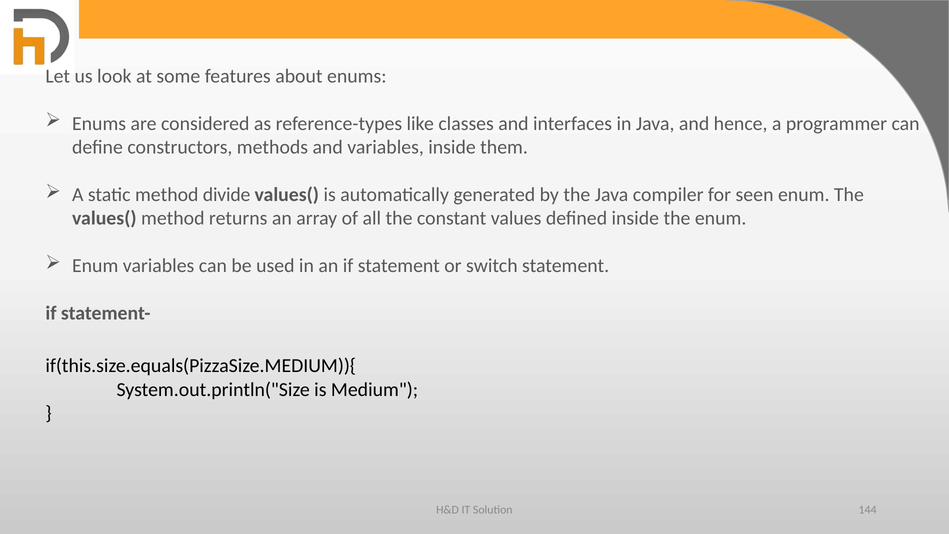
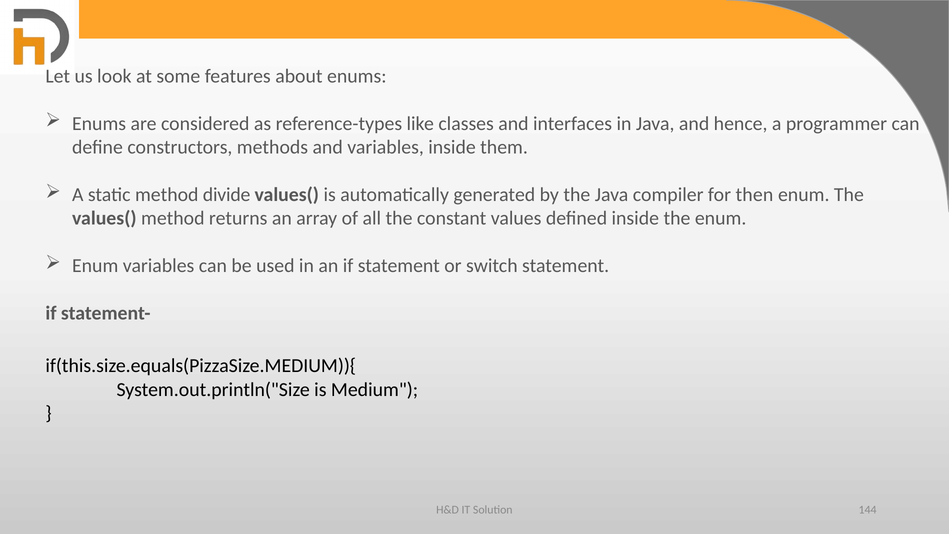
seen: seen -> then
